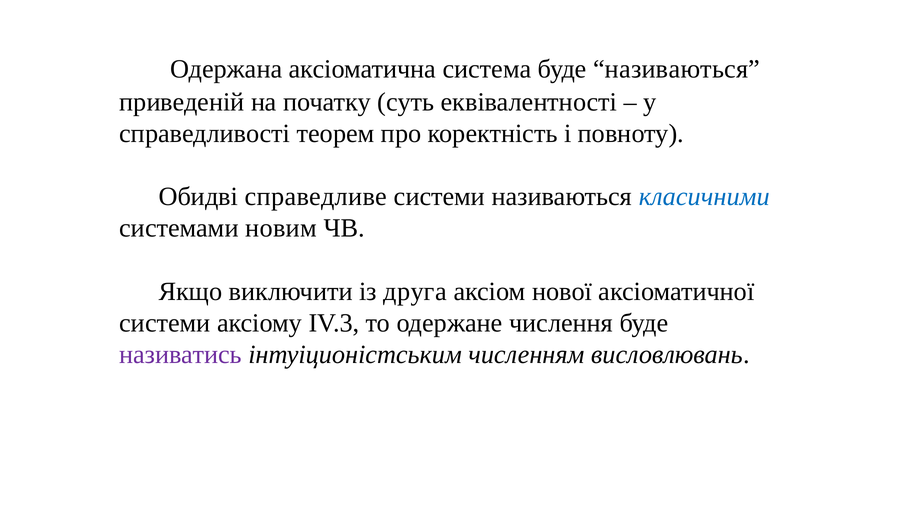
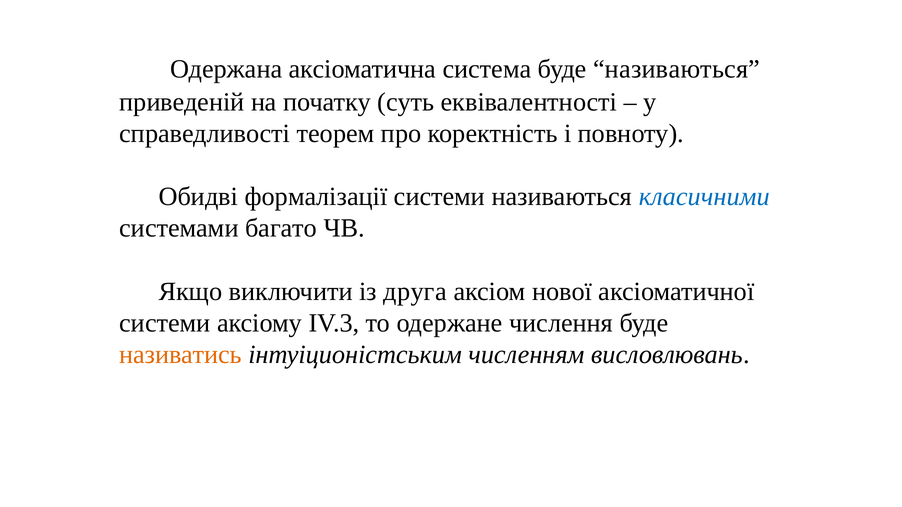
справедливе: справедливе -> формалізації
новим: новим -> багато
називатись colour: purple -> orange
